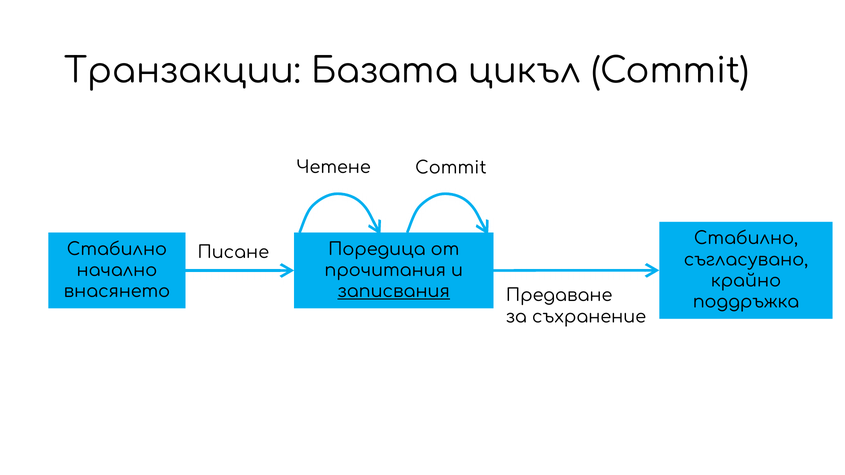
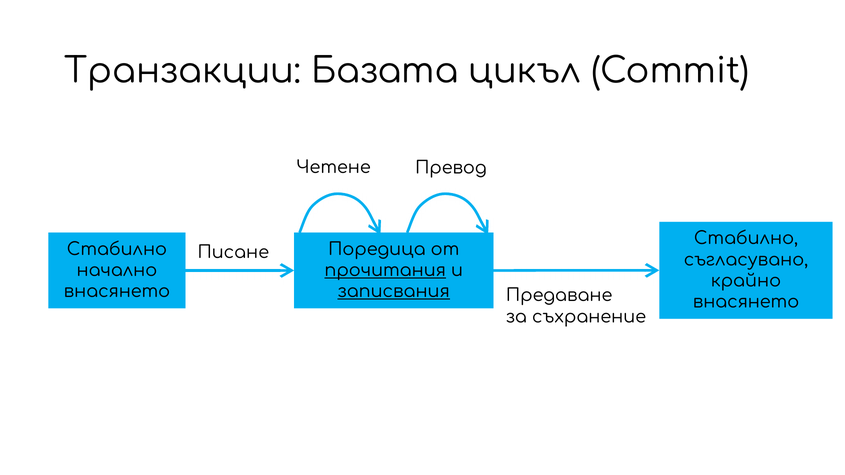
Четене Commit: Commit -> Превод
прочитания underline: none -> present
поддръжка at (746, 302): поддръжка -> внасянето
